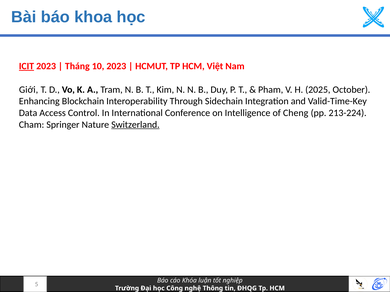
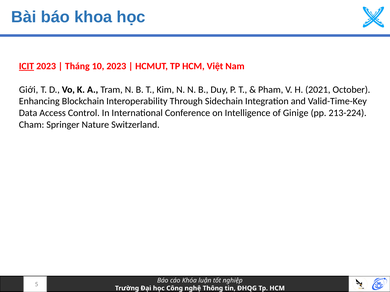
2025: 2025 -> 2021
Cheng: Cheng -> Ginige
Switzerland underline: present -> none
